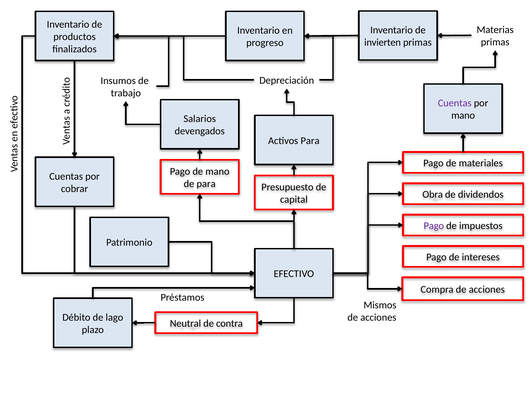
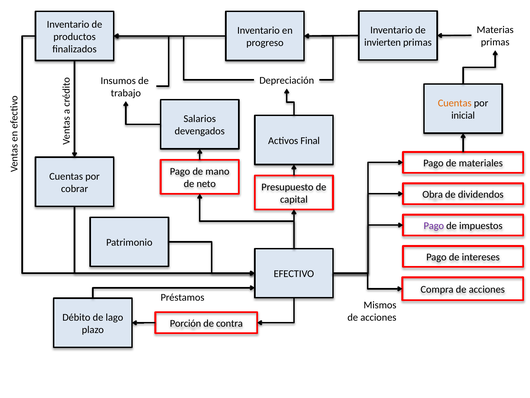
Cuentas at (455, 103) colour: purple -> orange
mano at (463, 115): mano -> inicial
Activos Para: Para -> Final
de para: para -> neto
Neutral: Neutral -> Porción
